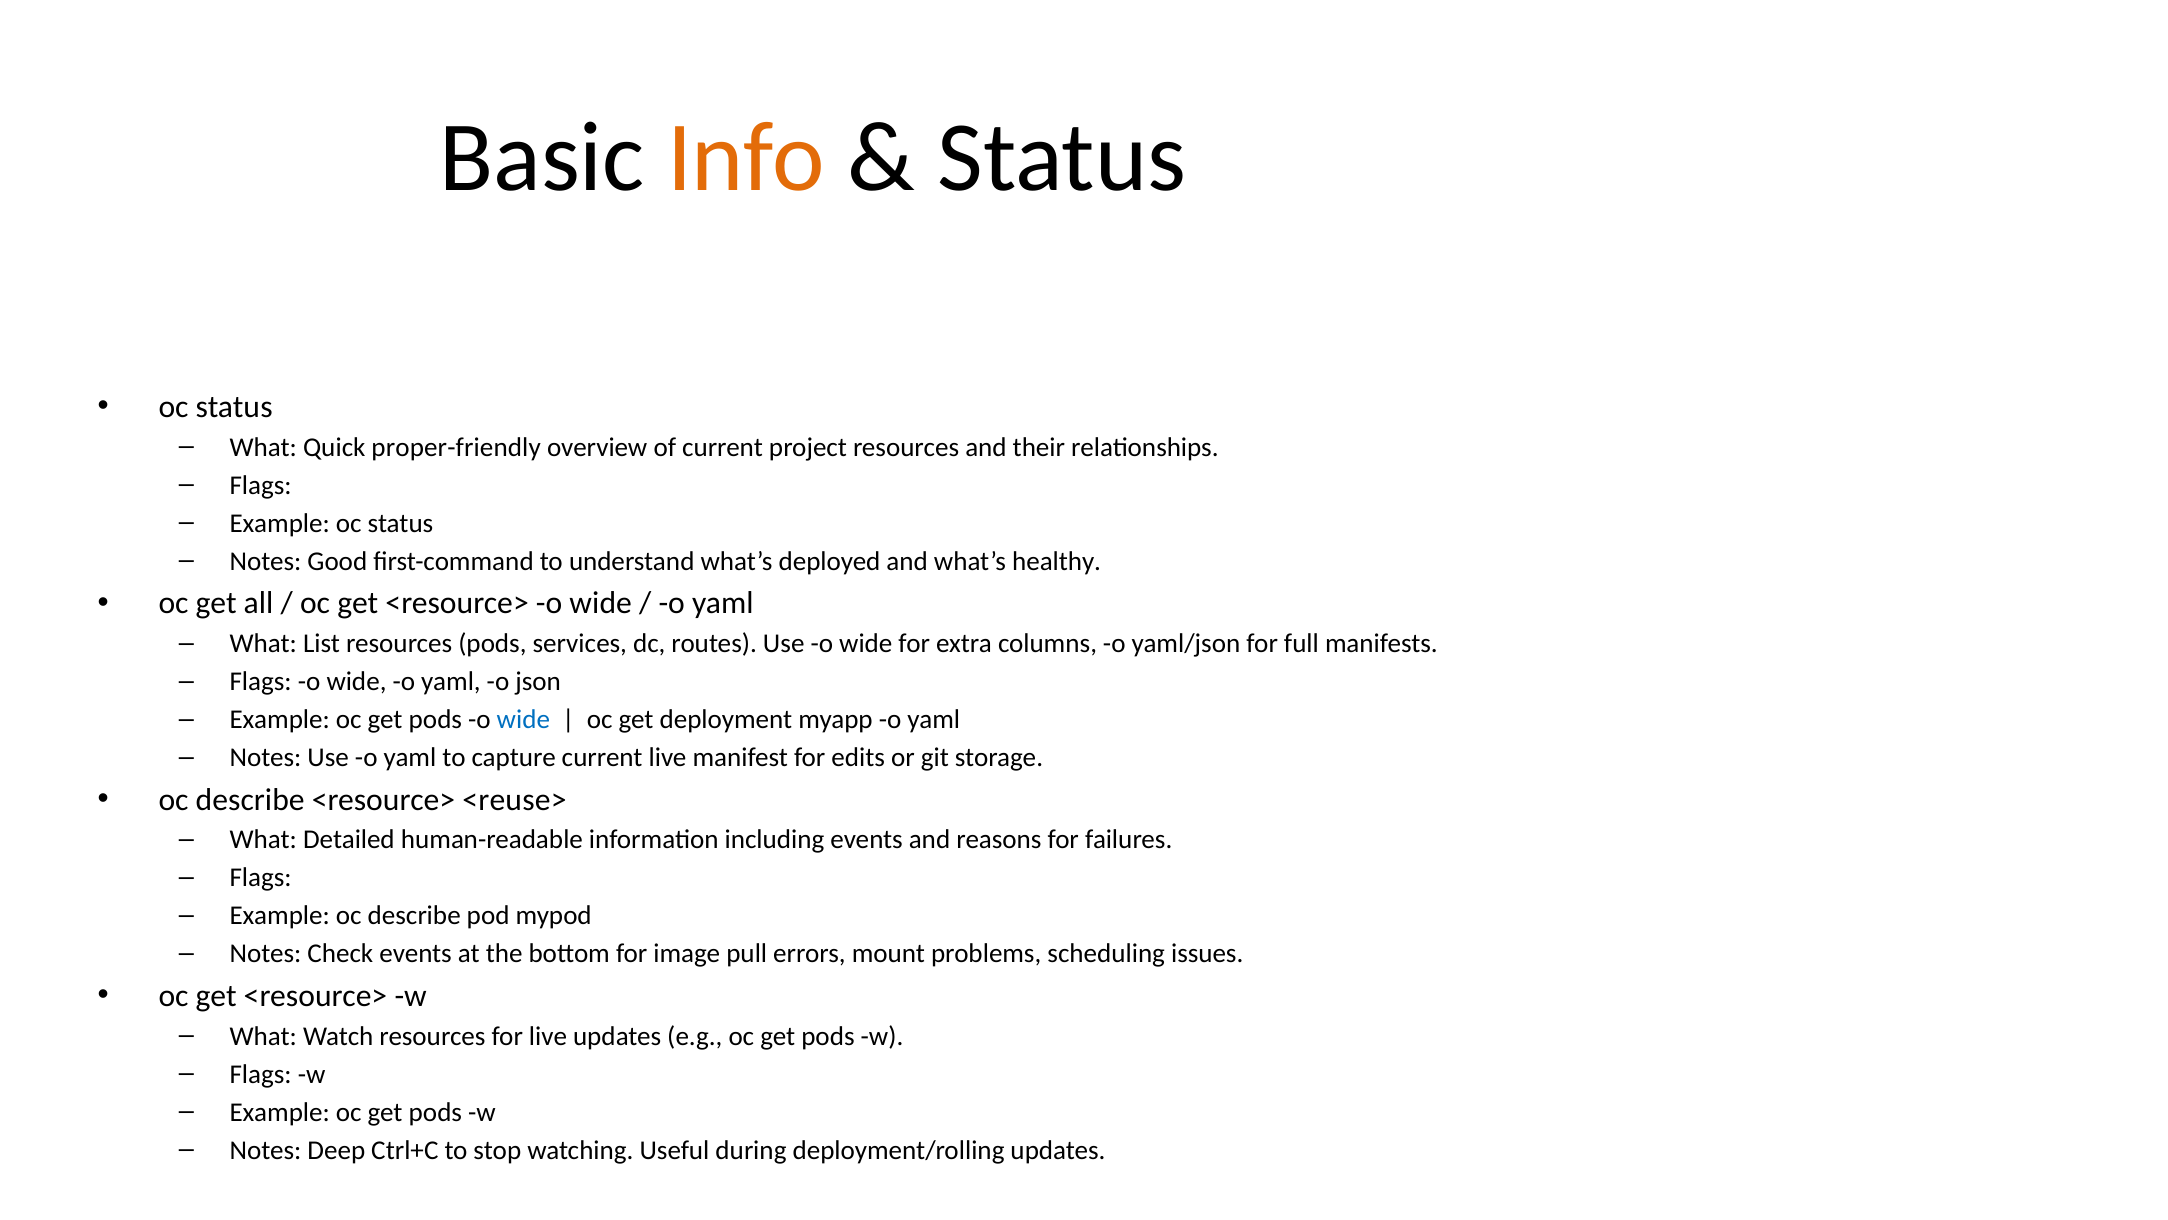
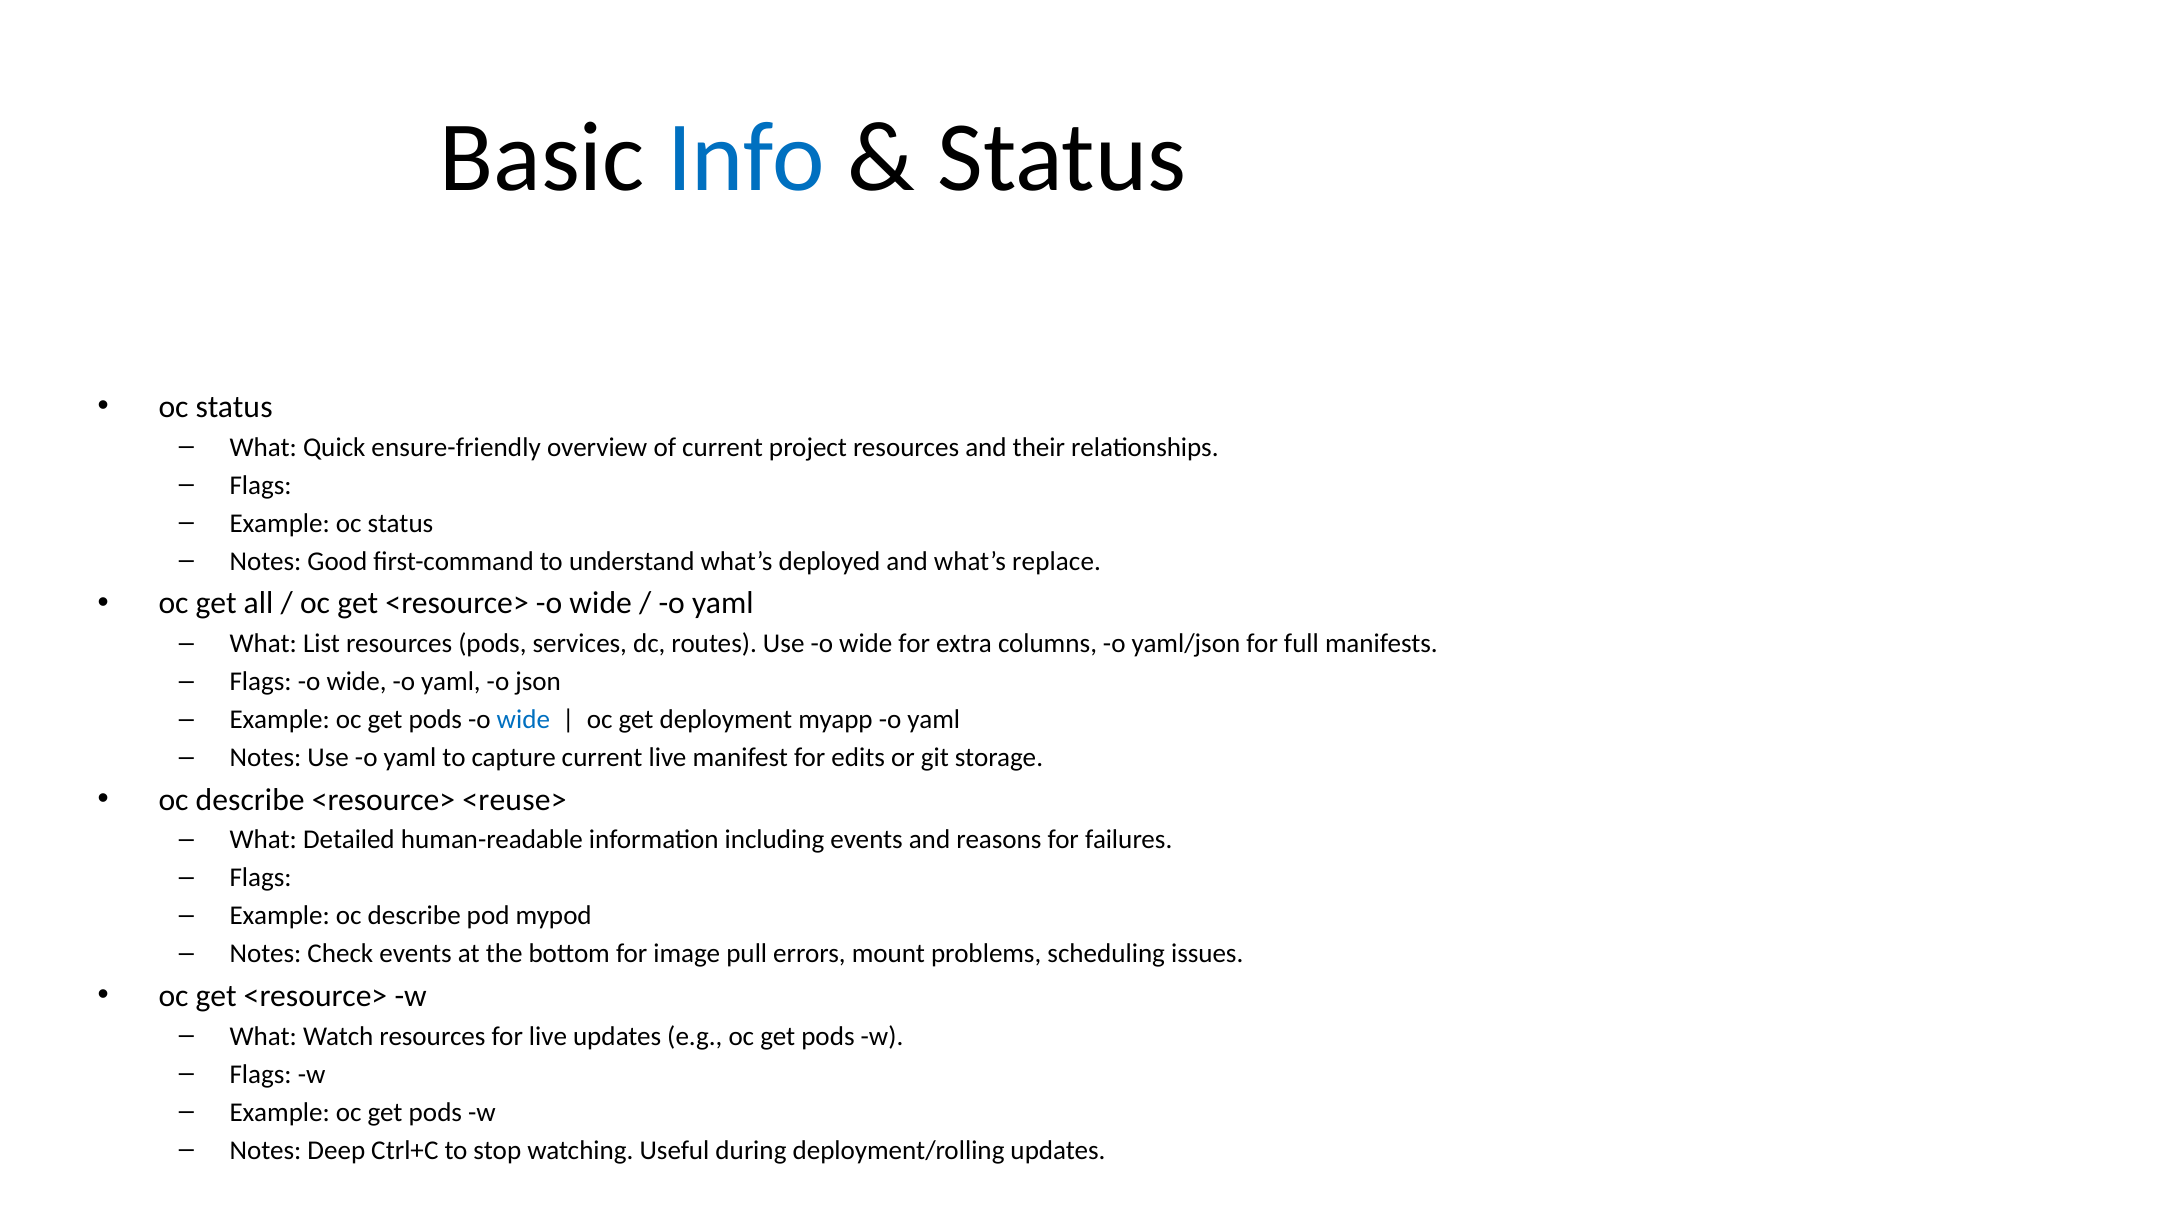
Info colour: orange -> blue
proper-friendly: proper-friendly -> ensure-friendly
healthy: healthy -> replace
